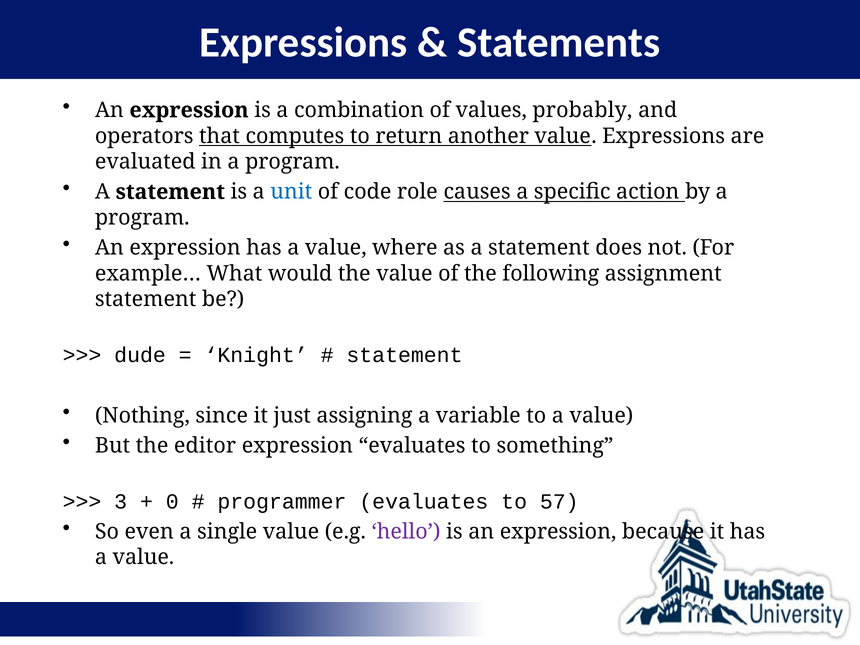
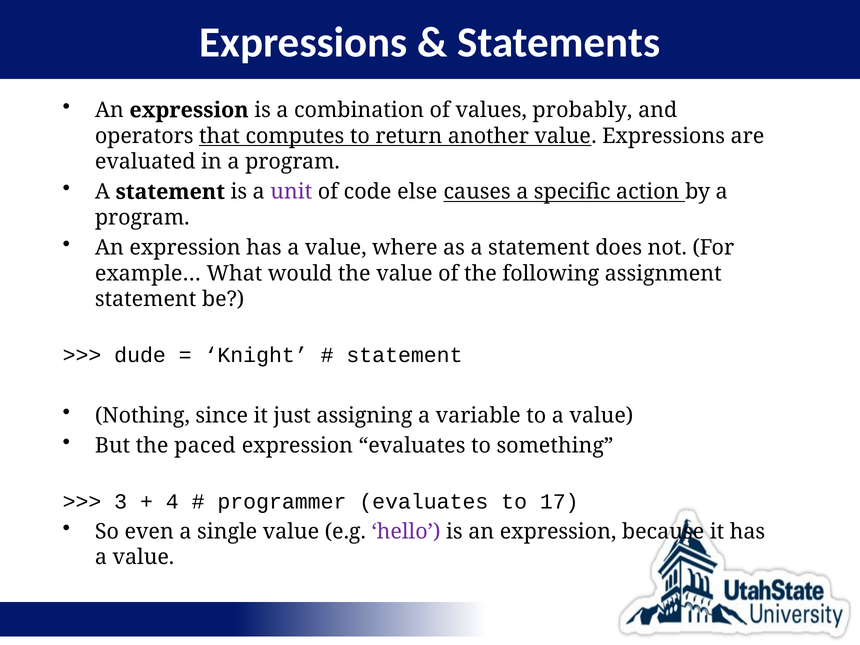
unit colour: blue -> purple
role: role -> else
editor: editor -> paced
0: 0 -> 4
57: 57 -> 17
